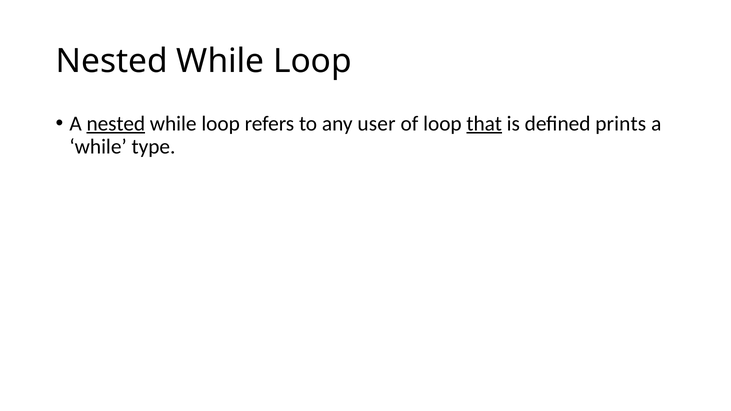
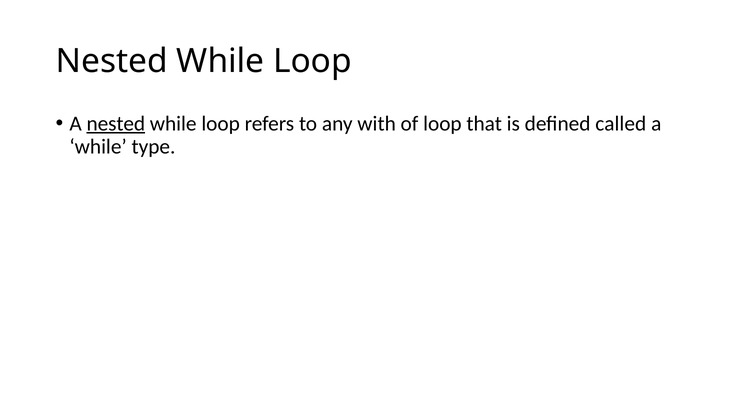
user: user -> with
that underline: present -> none
prints: prints -> called
